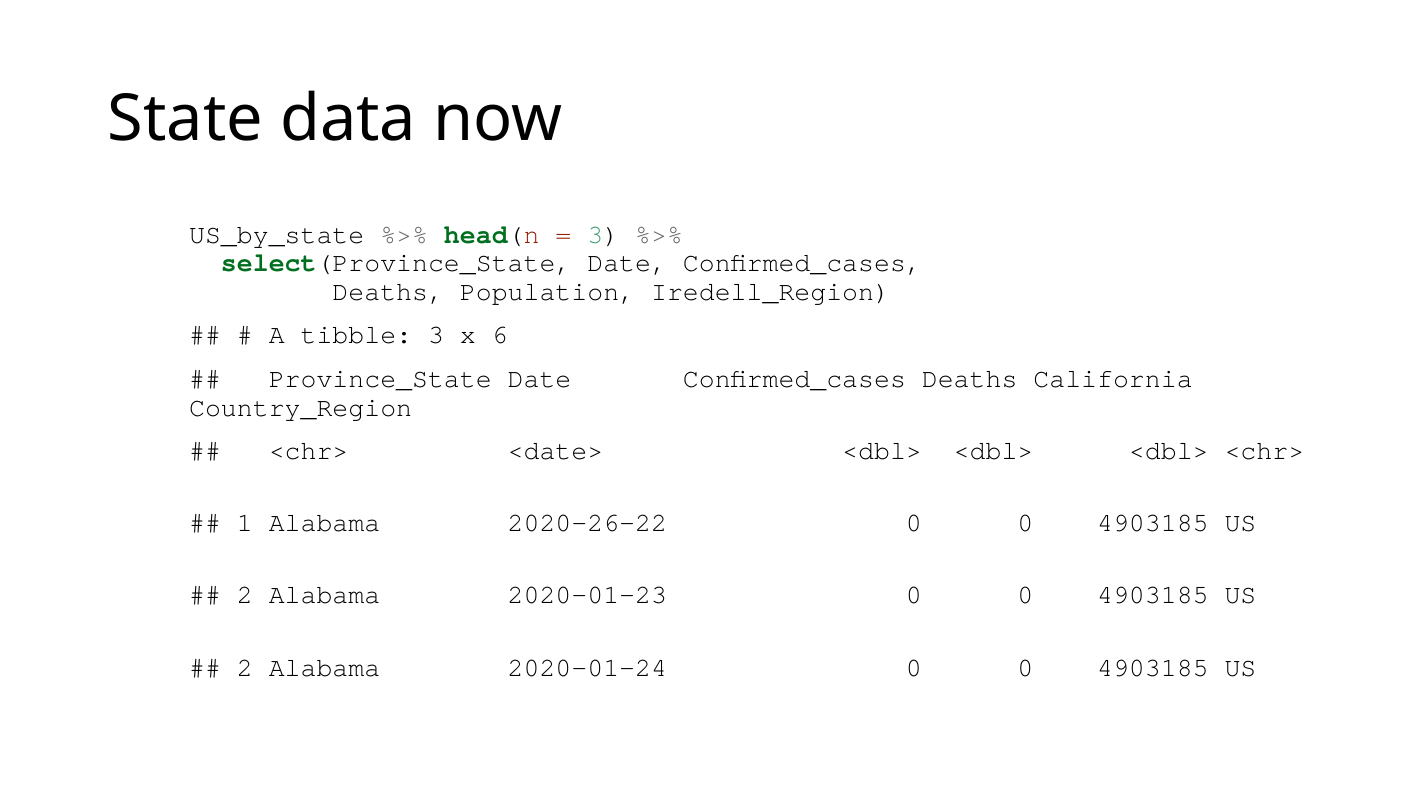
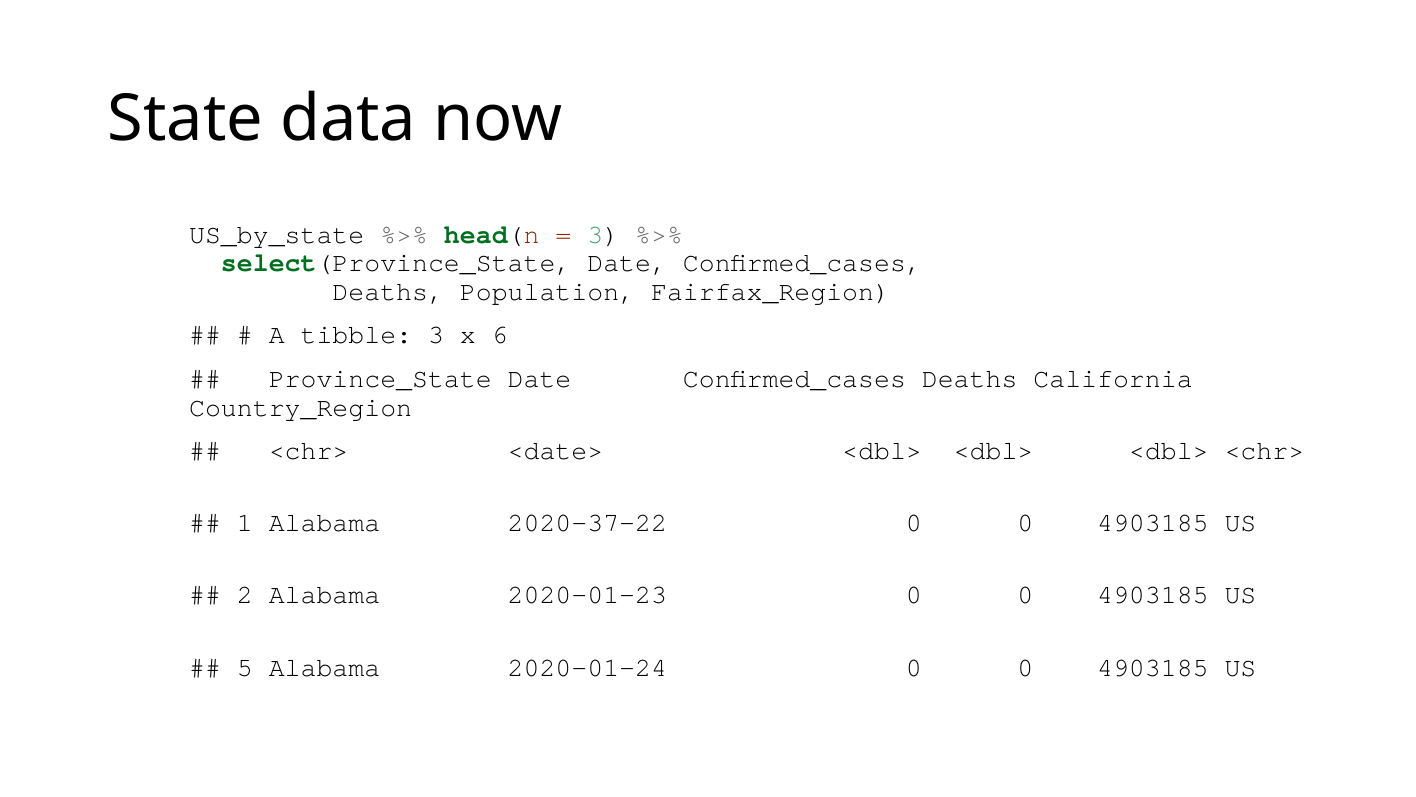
Iredell_Region: Iredell_Region -> Fairfax_Region
2020-26-22: 2020-26-22 -> 2020-37-22
2 at (245, 667): 2 -> 5
